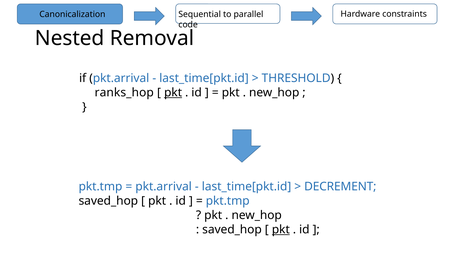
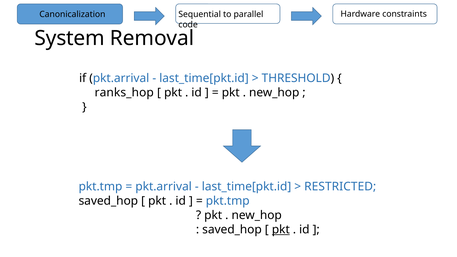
Nested: Nested -> System
pkt at (173, 93) underline: present -> none
DECREMENT: DECREMENT -> RESTRICTED
